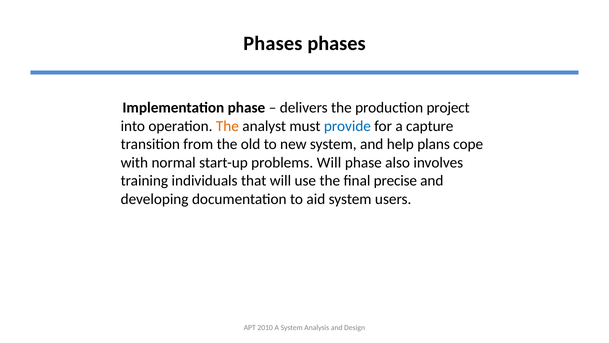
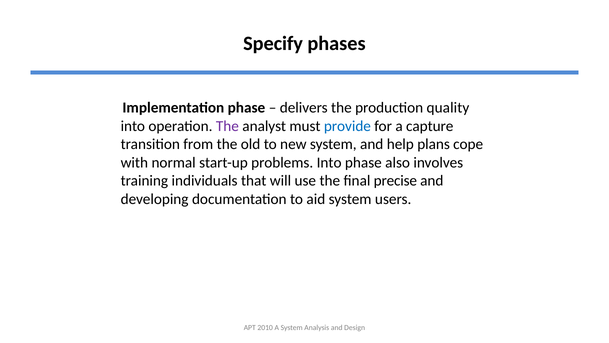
Phases at (273, 44): Phases -> Specify
project: project -> quality
The at (227, 126) colour: orange -> purple
problems Will: Will -> Into
